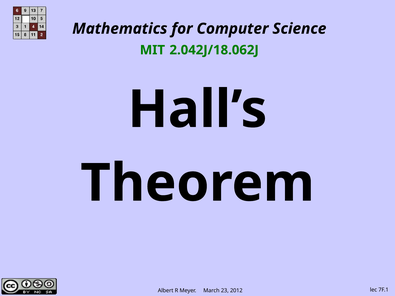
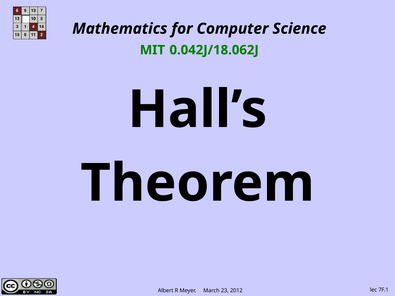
2.042J/18.062J: 2.042J/18.062J -> 0.042J/18.062J
